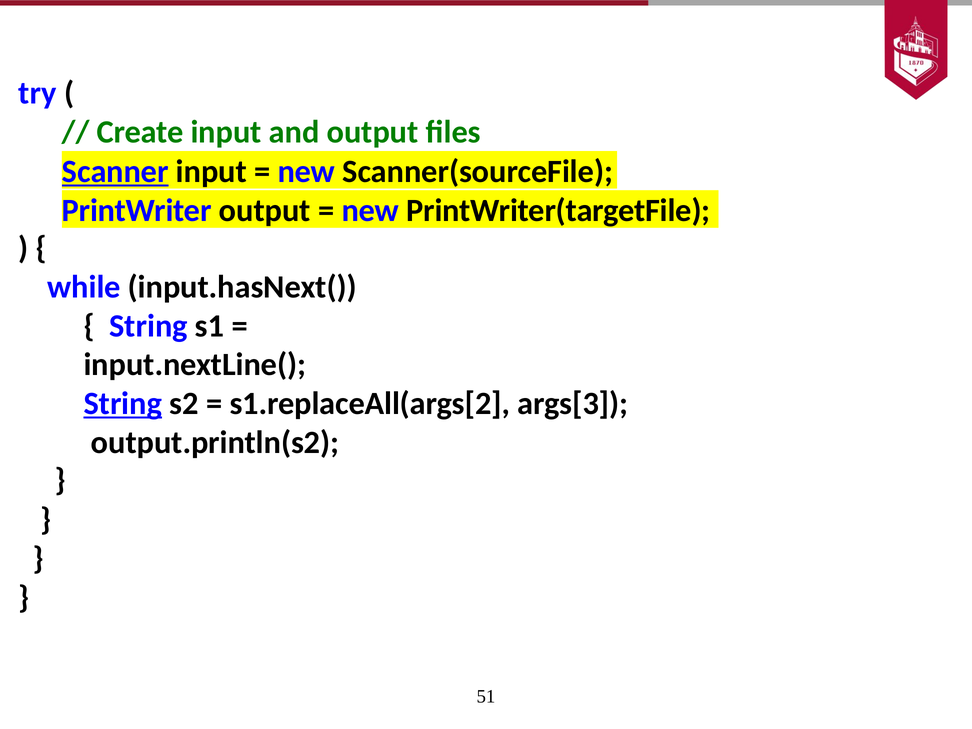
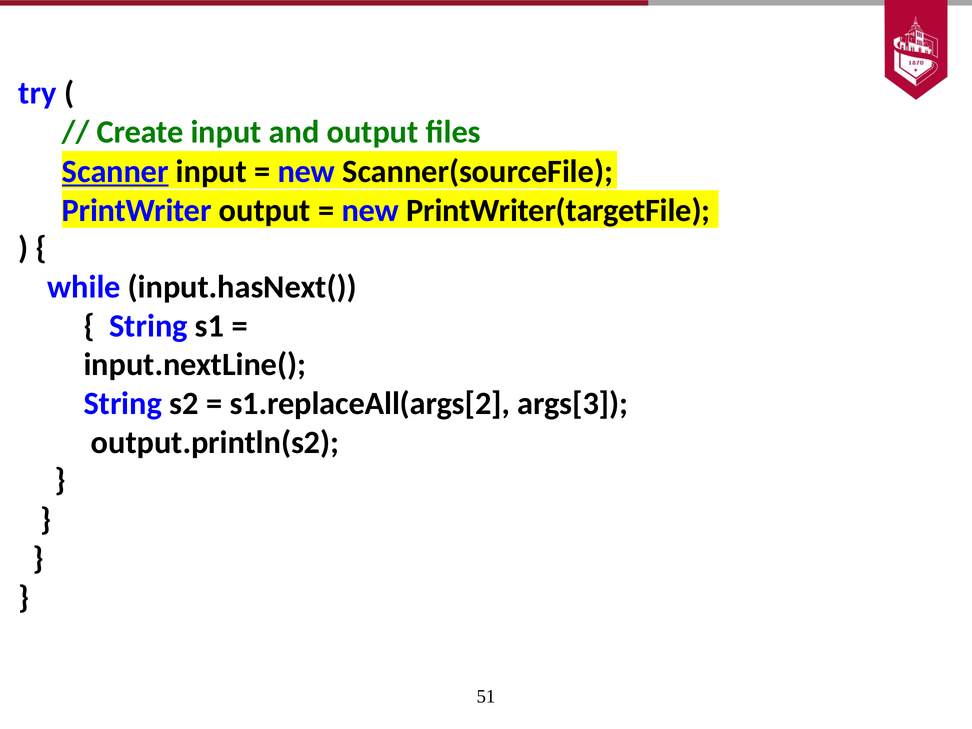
String at (123, 404) underline: present -> none
